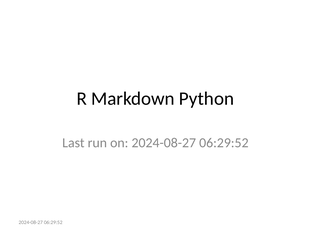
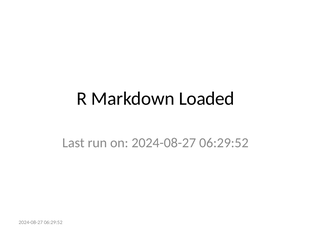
Python: Python -> Loaded
